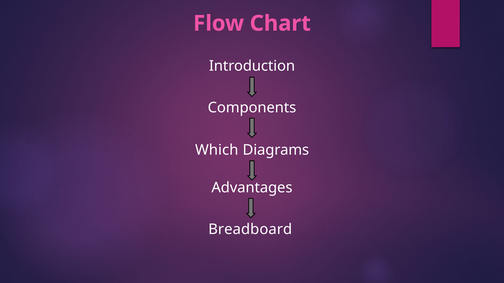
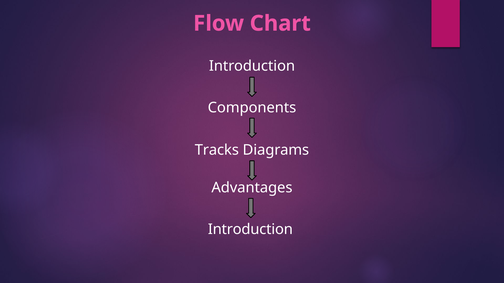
Which: Which -> Tracks
Breadboard at (250, 230): Breadboard -> Introduction
